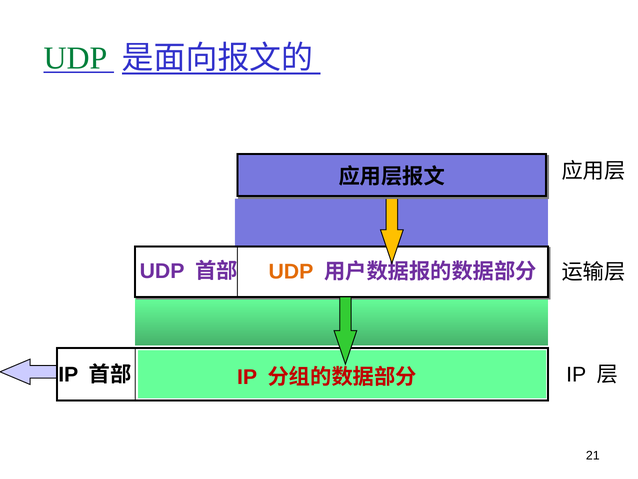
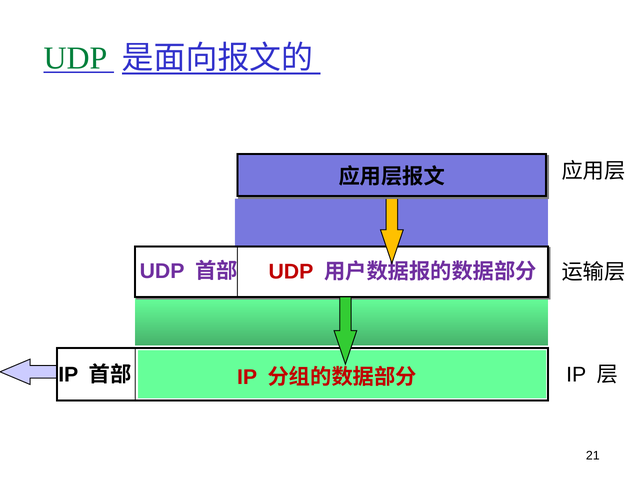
UDP at (291, 271) colour: orange -> red
